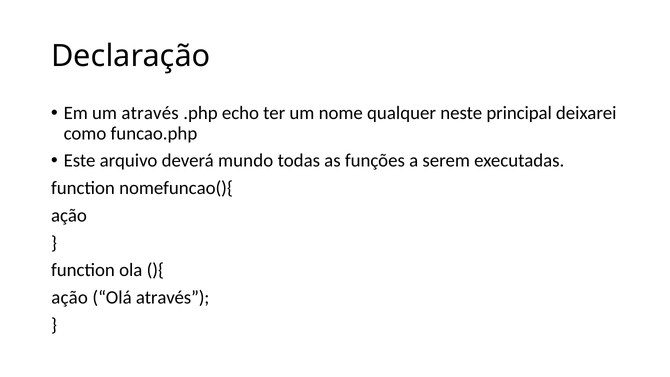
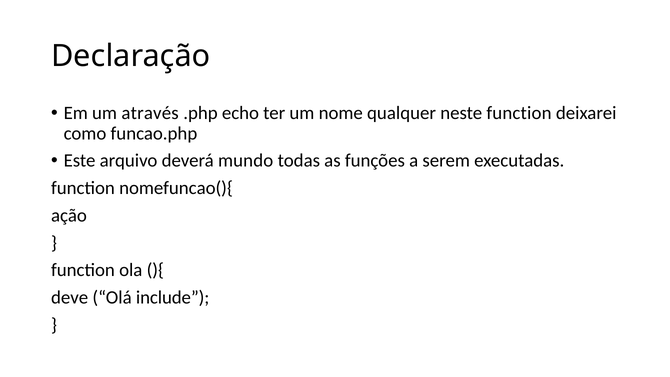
neste principal: principal -> function
ação at (70, 297): ação -> deve
Olá através: através -> include
